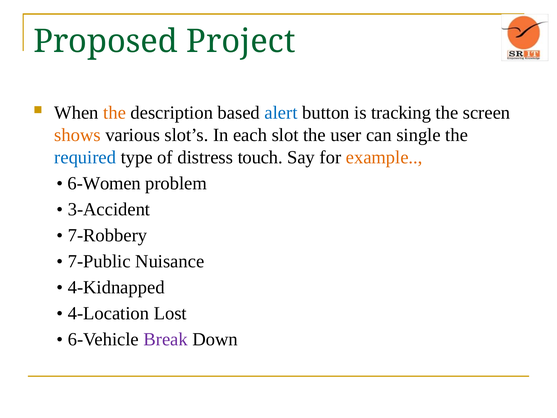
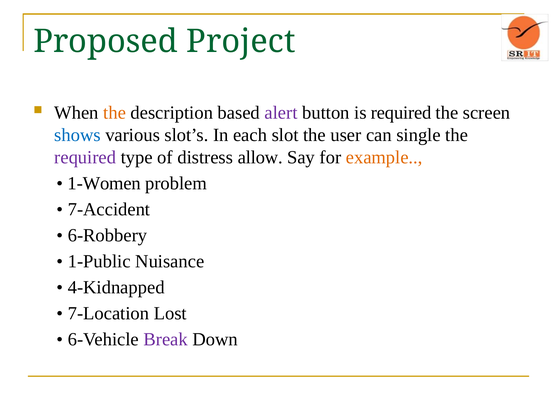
alert colour: blue -> purple
is tracking: tracking -> required
shows colour: orange -> blue
required at (85, 157) colour: blue -> purple
touch: touch -> allow
6-Women: 6-Women -> 1-Women
3-Accident: 3-Accident -> 7-Accident
7-Robbery: 7-Robbery -> 6-Robbery
7-Public: 7-Public -> 1-Public
4-Location: 4-Location -> 7-Location
